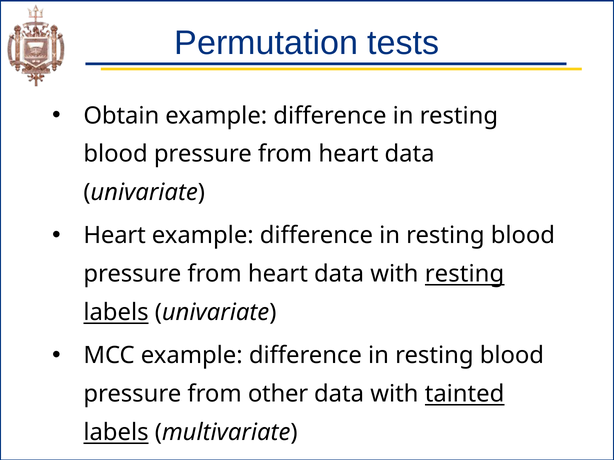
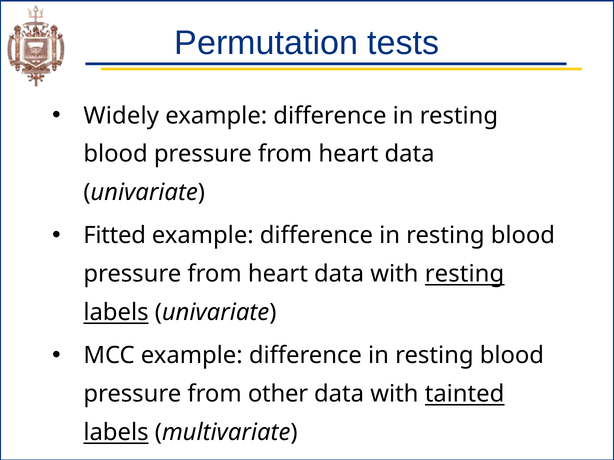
Obtain: Obtain -> Widely
Heart at (115, 236): Heart -> Fitted
